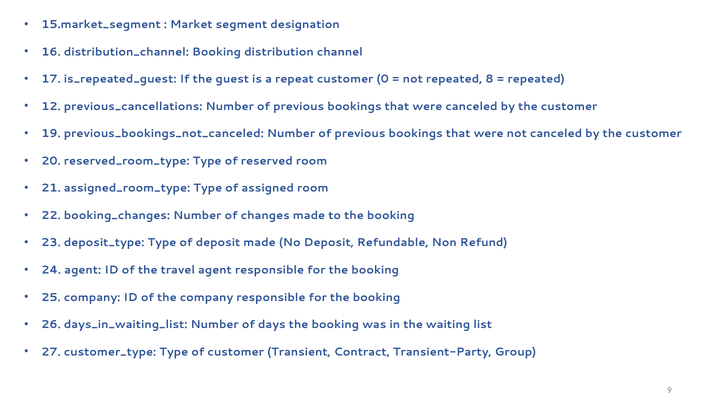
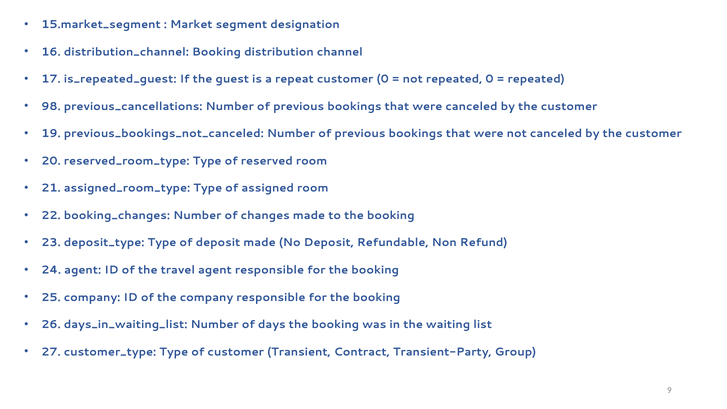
repeated 8: 8 -> 0
12: 12 -> 98
